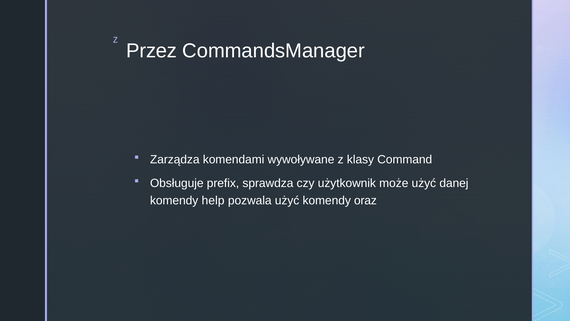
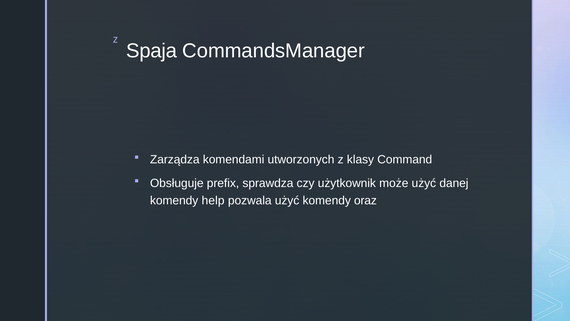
Przez: Przez -> Spaja
wywoływane: wywoływane -> utworzonych
